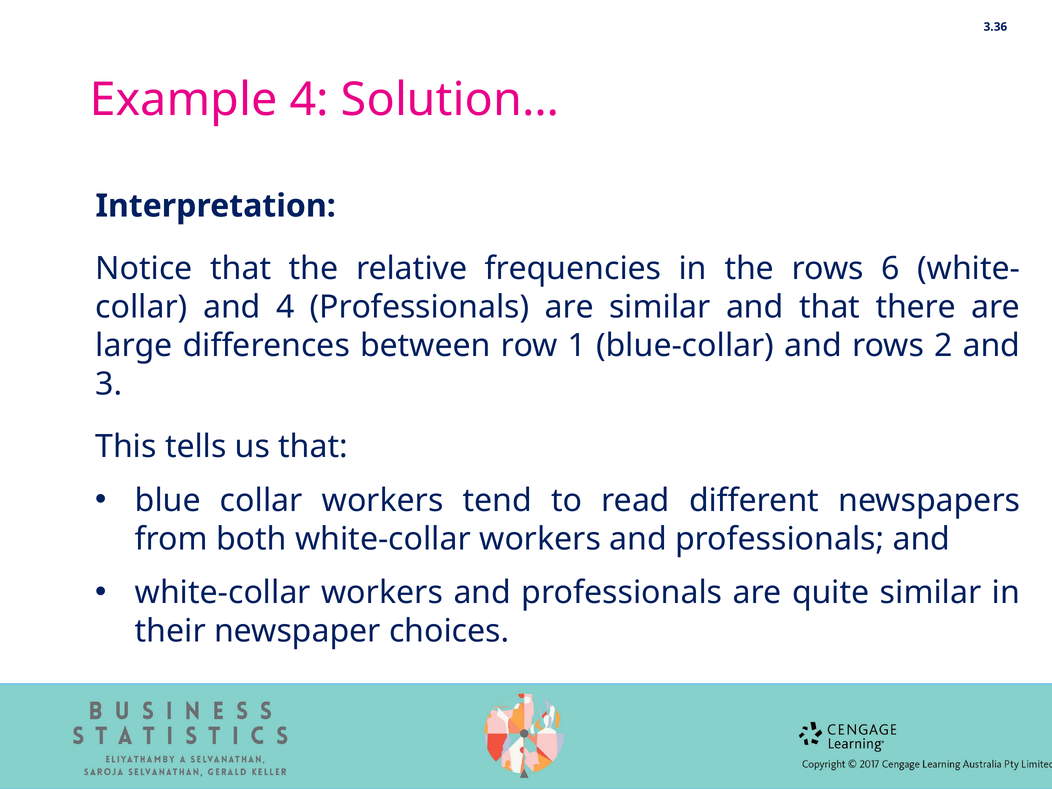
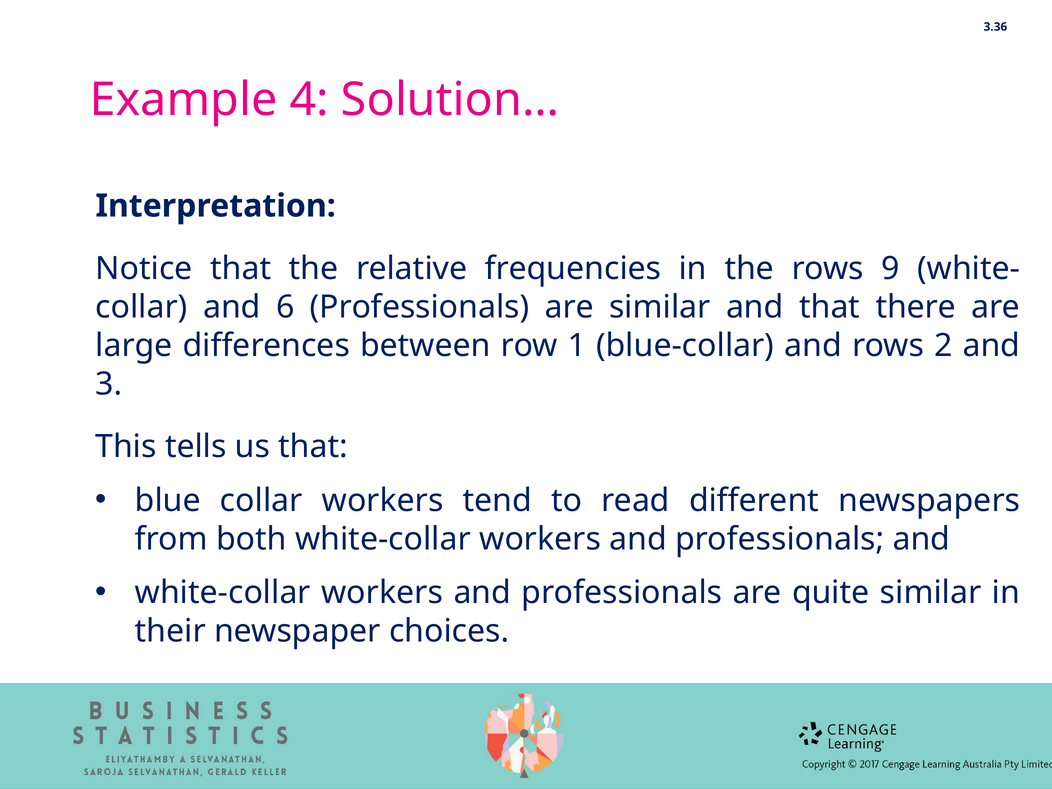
6: 6 -> 9
and 4: 4 -> 6
